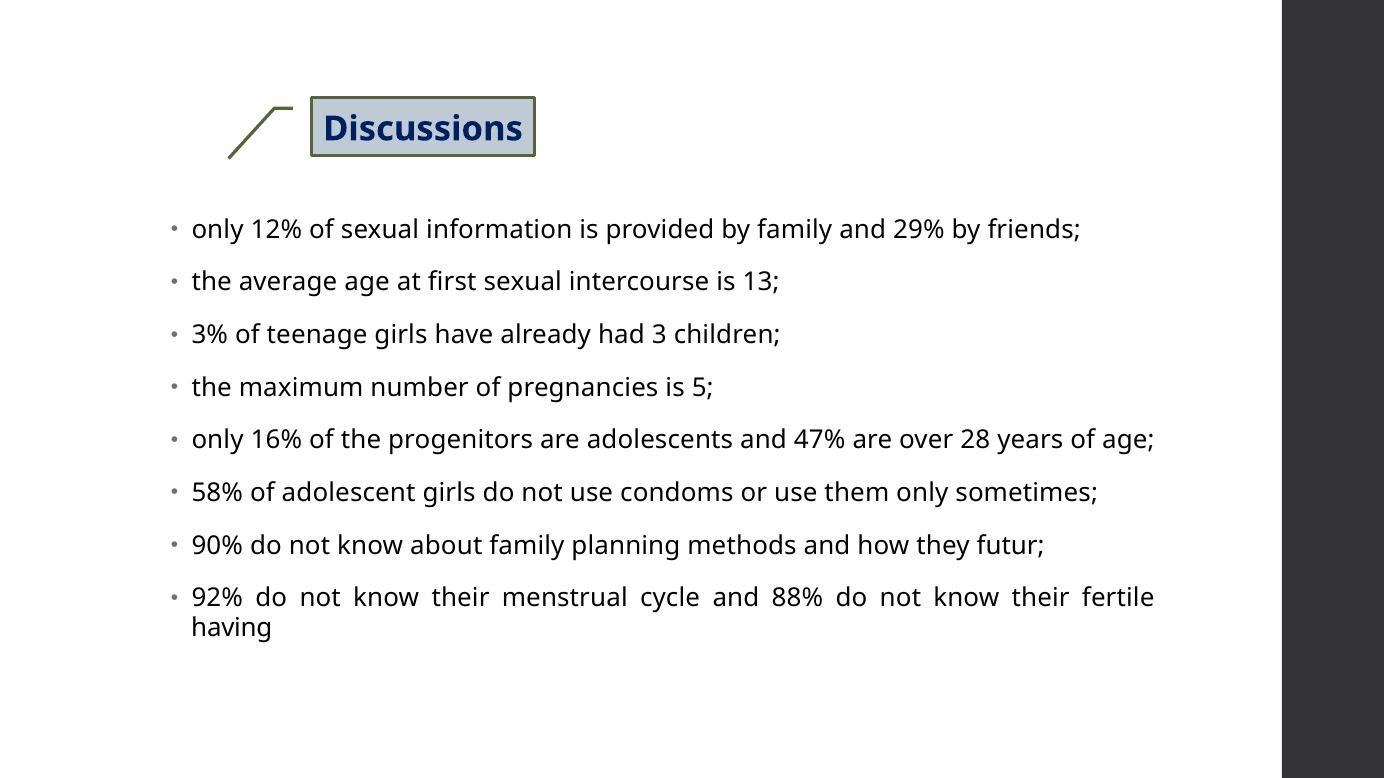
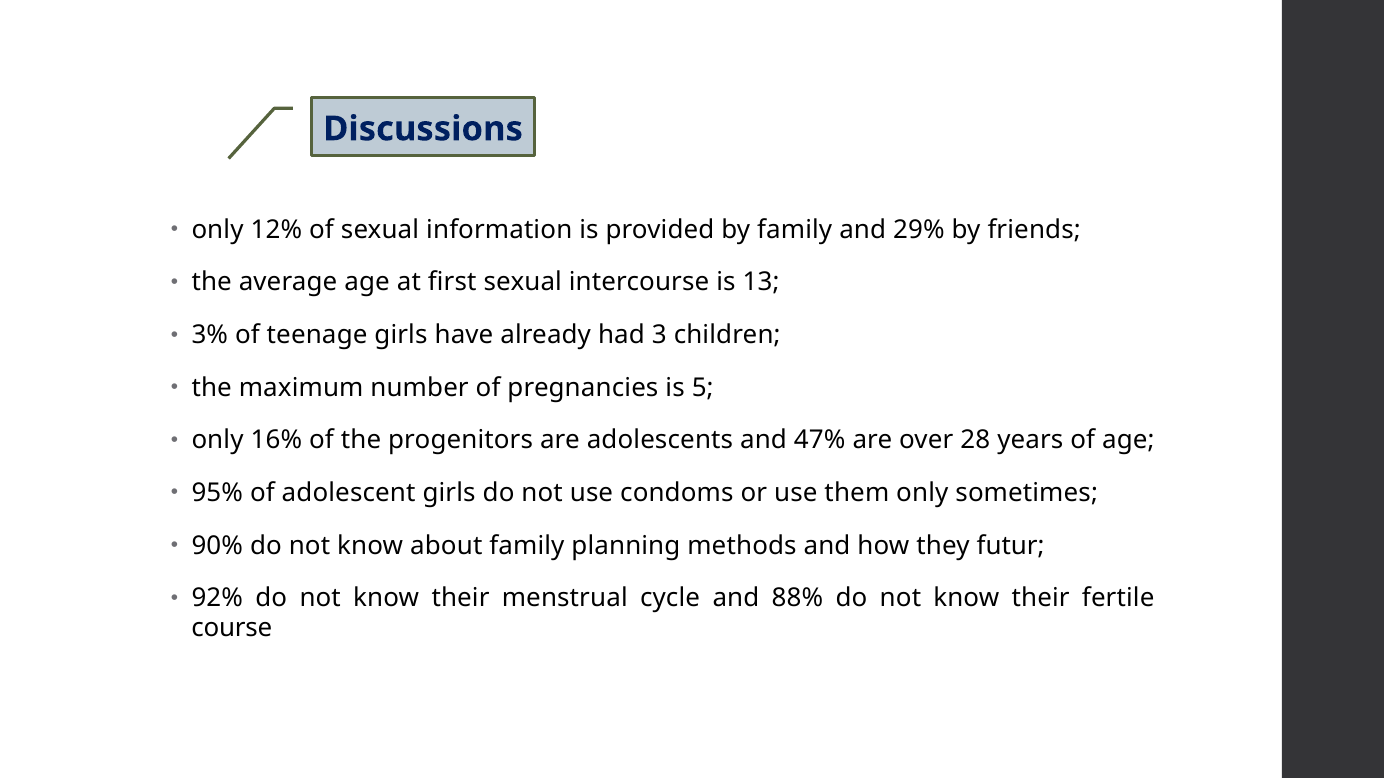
58%: 58% -> 95%
having: having -> course
